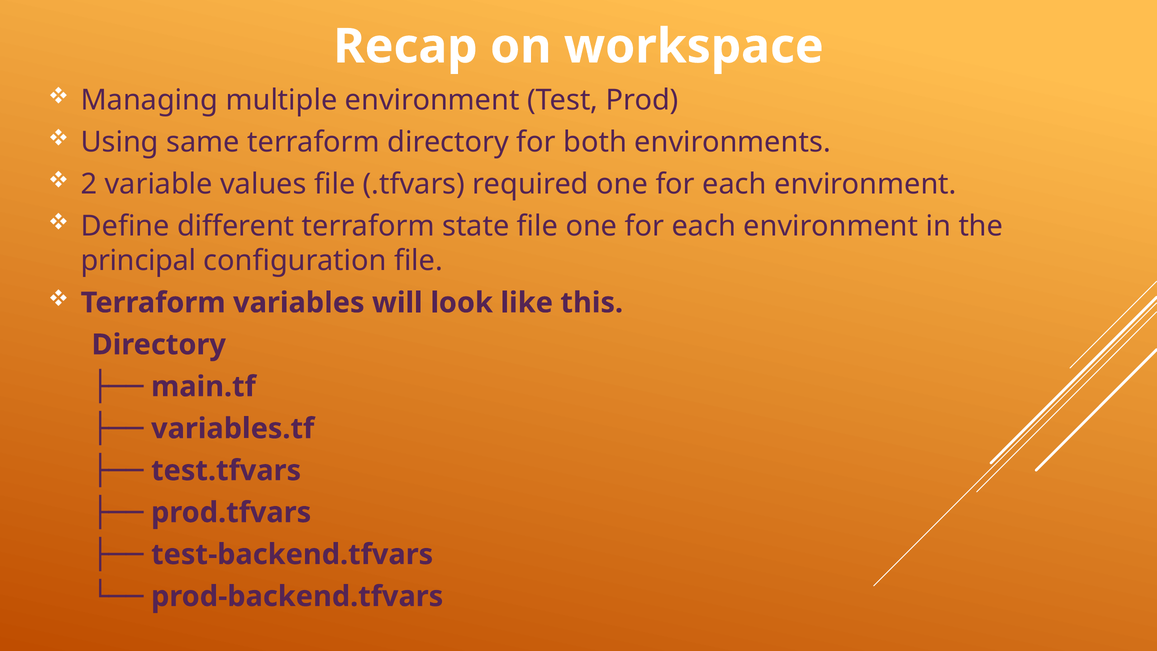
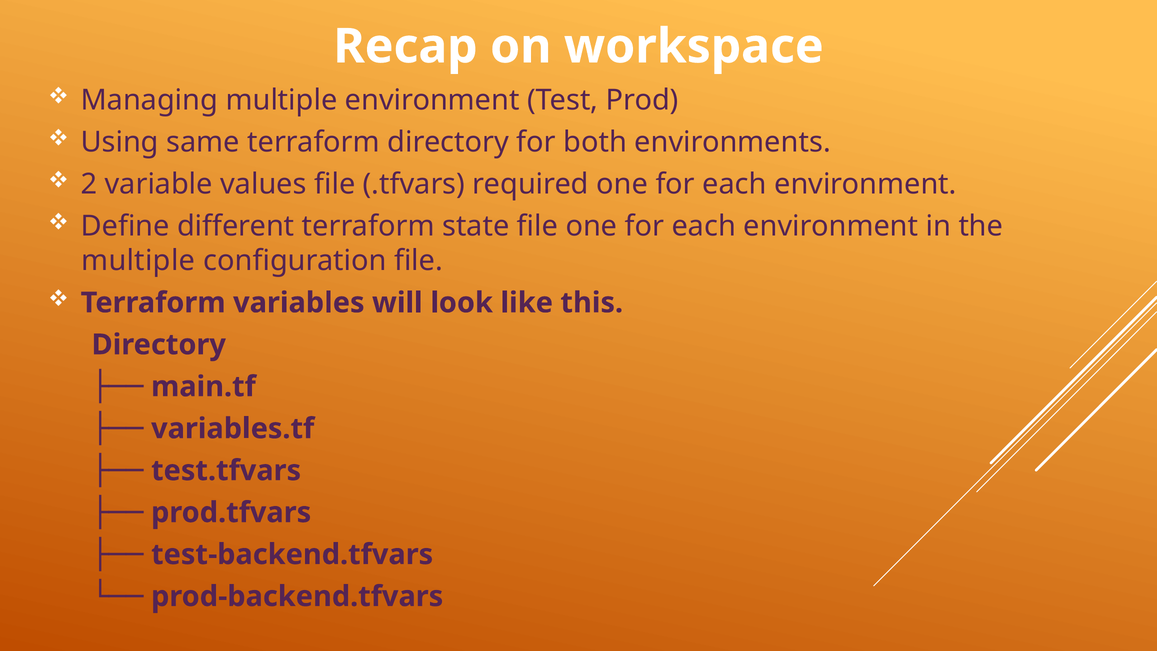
principal at (138, 261): principal -> multiple
